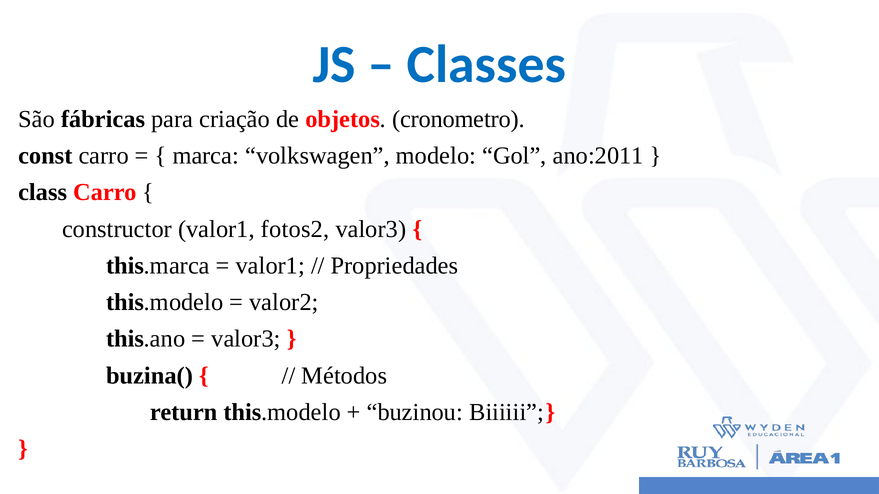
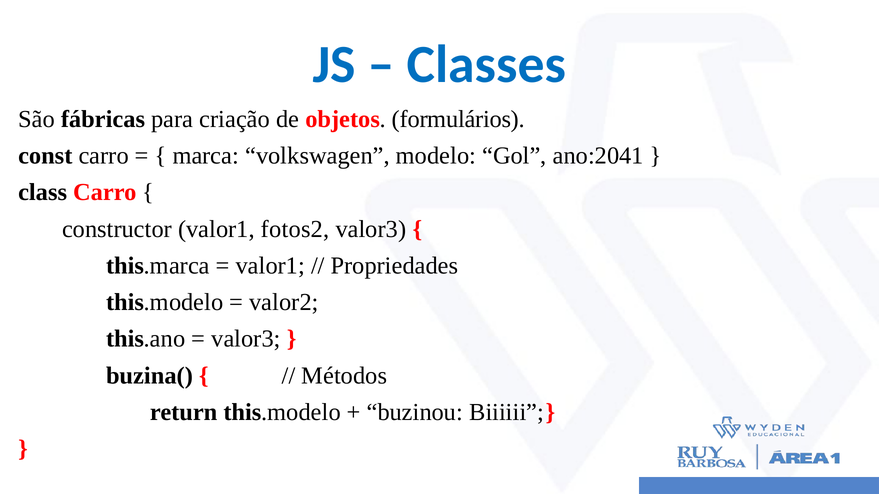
cronometro: cronometro -> formulários
ano:2011: ano:2011 -> ano:2041
